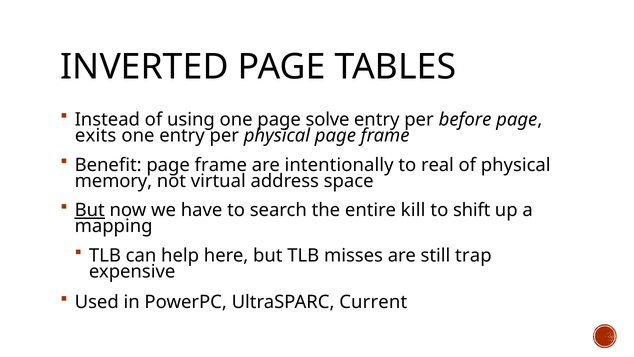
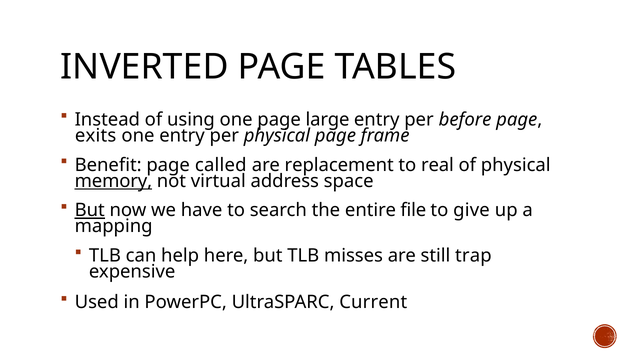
solve: solve -> large
Benefit page frame: frame -> called
intentionally: intentionally -> replacement
memory underline: none -> present
kill: kill -> file
shift: shift -> give
